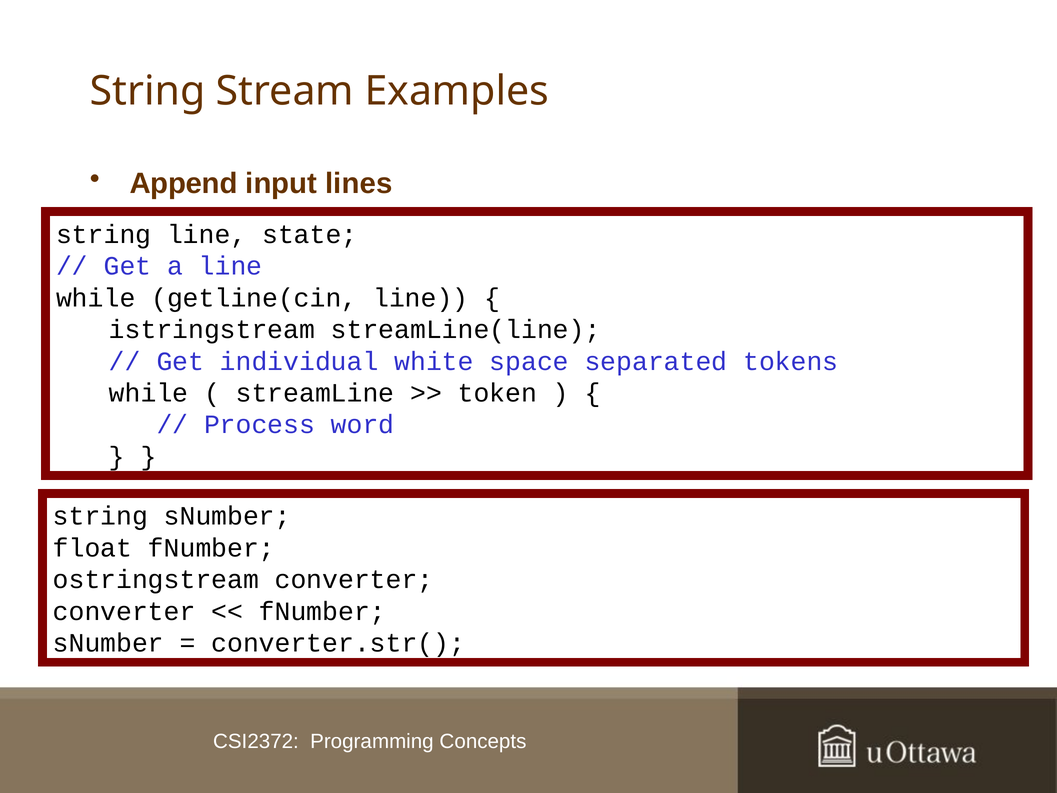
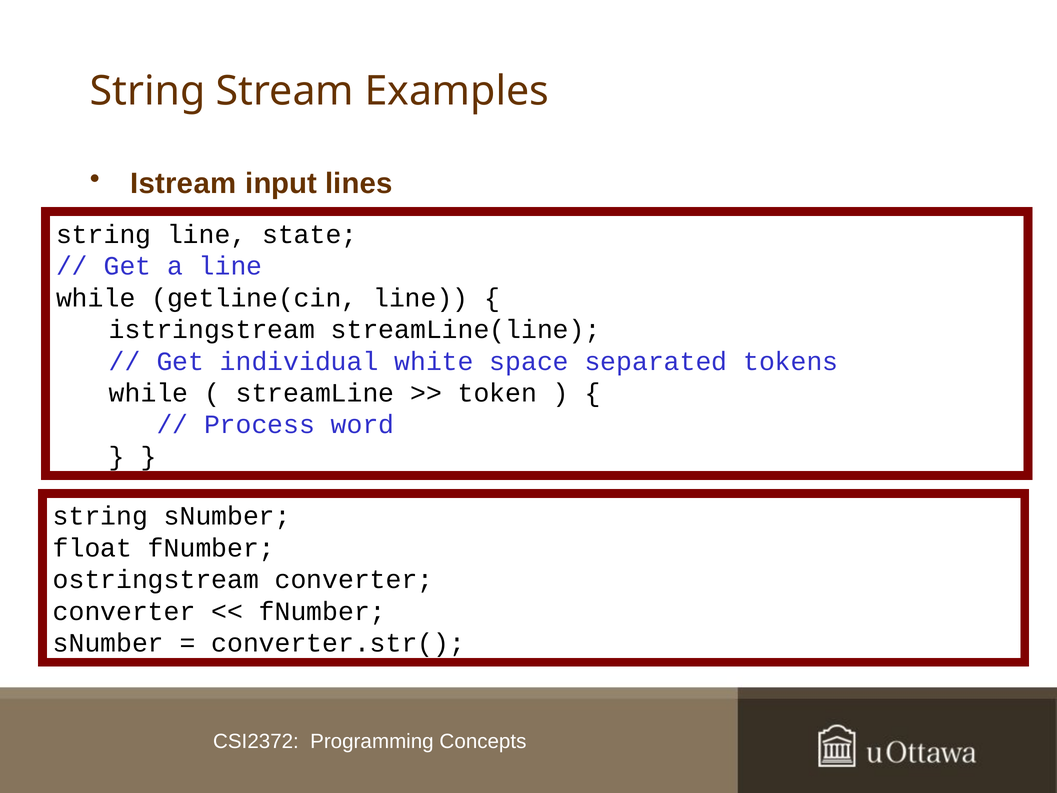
Append: Append -> Istream
